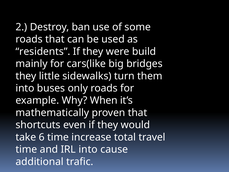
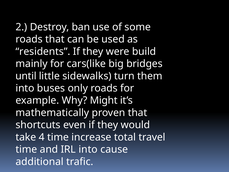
they at (26, 76): they -> until
When: When -> Might
6: 6 -> 4
